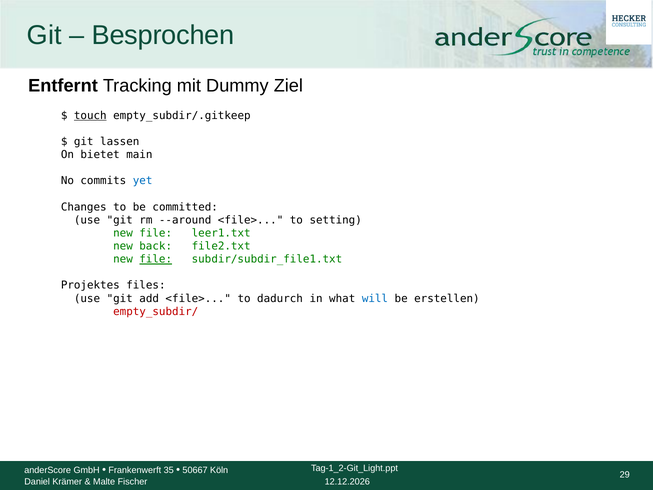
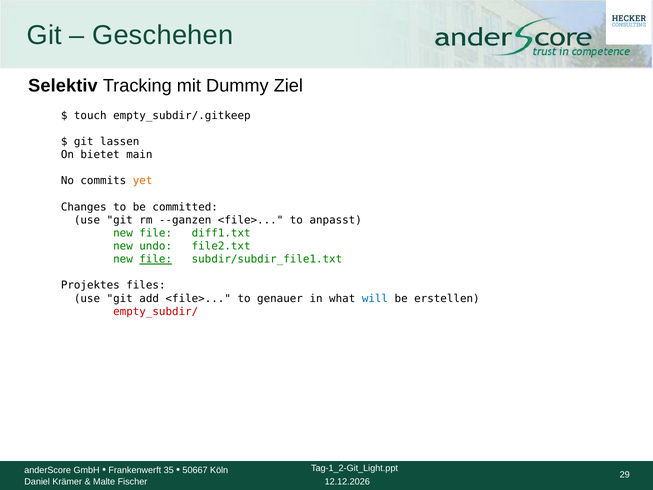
Besprochen: Besprochen -> Geschehen
Entfernt: Entfernt -> Selektiv
touch underline: present -> none
yet colour: blue -> orange
--around: --around -> --ganzen
setting: setting -> anpasst
leer1.txt: leer1.txt -> diff1.txt
back: back -> undo
dadurch: dadurch -> genauer
